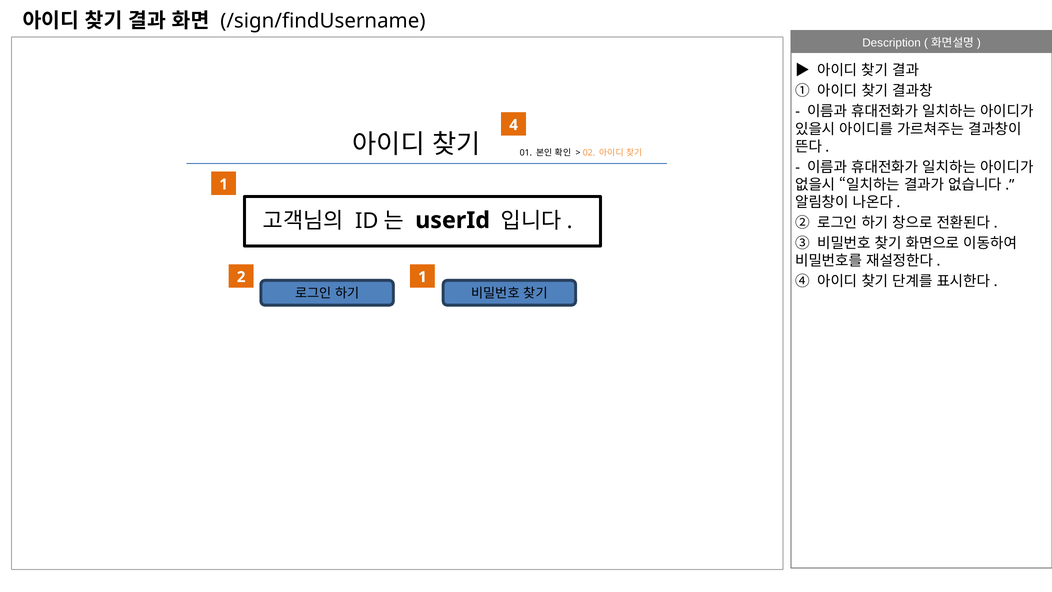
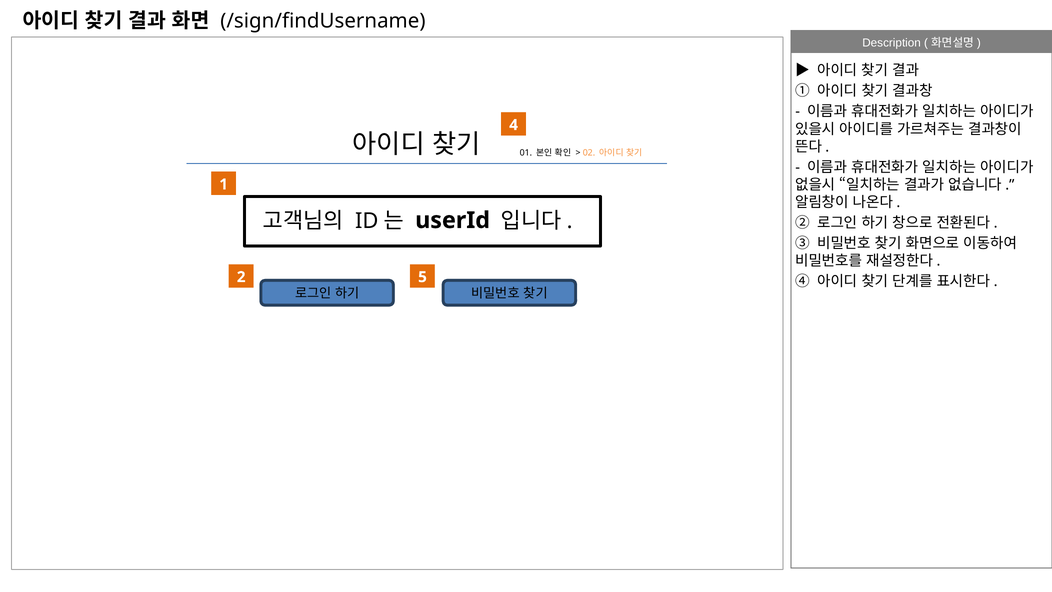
2 1: 1 -> 5
